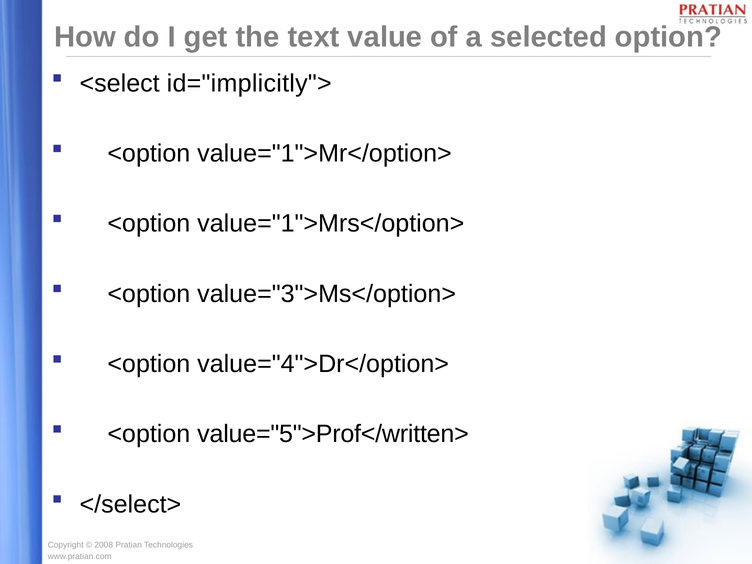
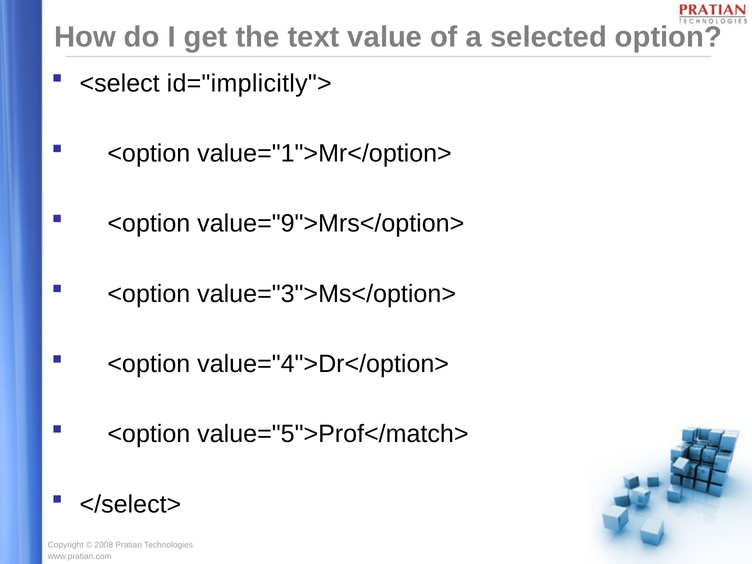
value="1">Mrs</option>: value="1">Mrs</option> -> value="9">Mrs</option>
value="5">Prof</written>: value="5">Prof</written> -> value="5">Prof</match>
